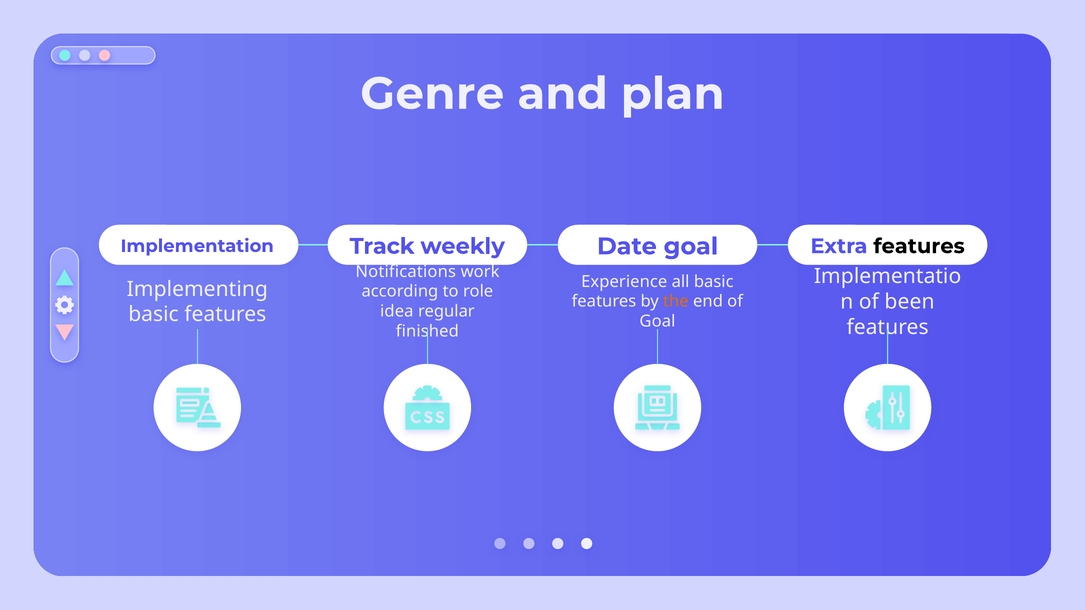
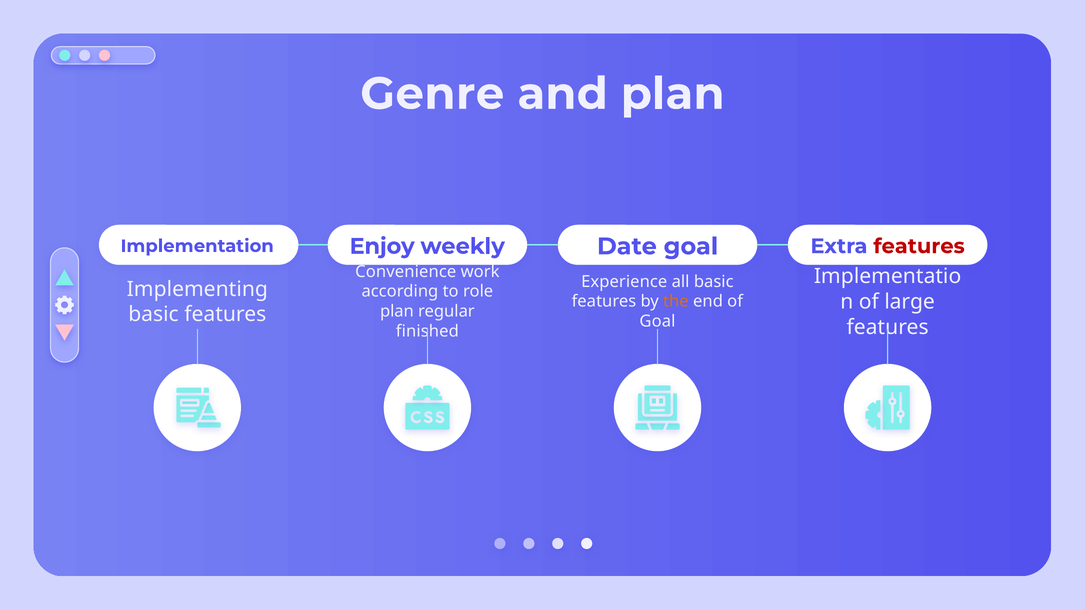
Track: Track -> Enjoy
features at (919, 246) colour: black -> red
Notifications: Notifications -> Convenience
been: been -> large
idea at (397, 312): idea -> plan
